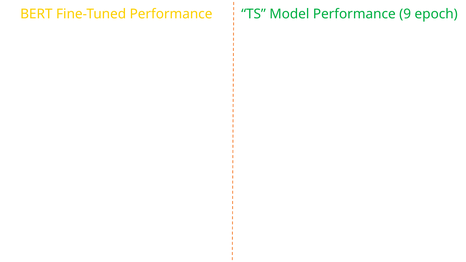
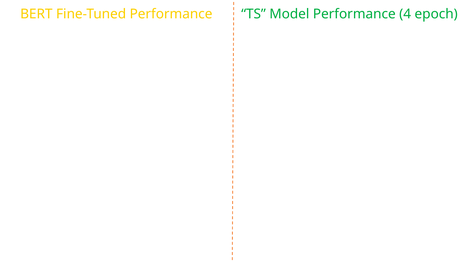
9: 9 -> 4
